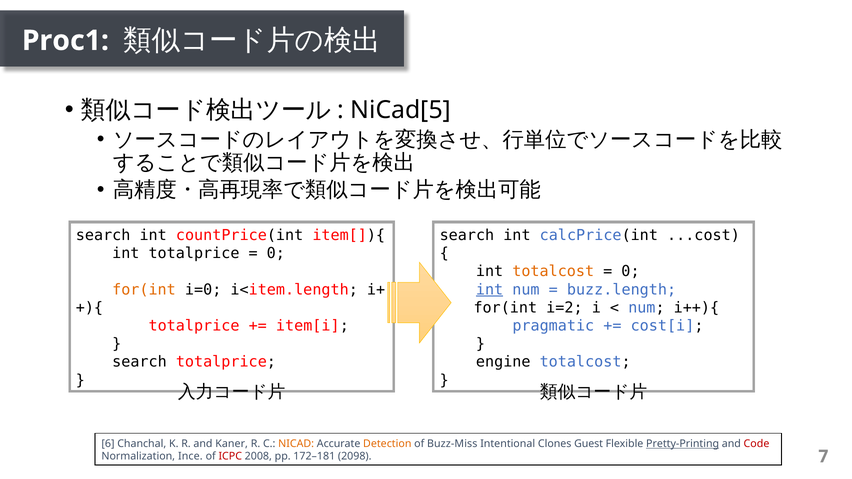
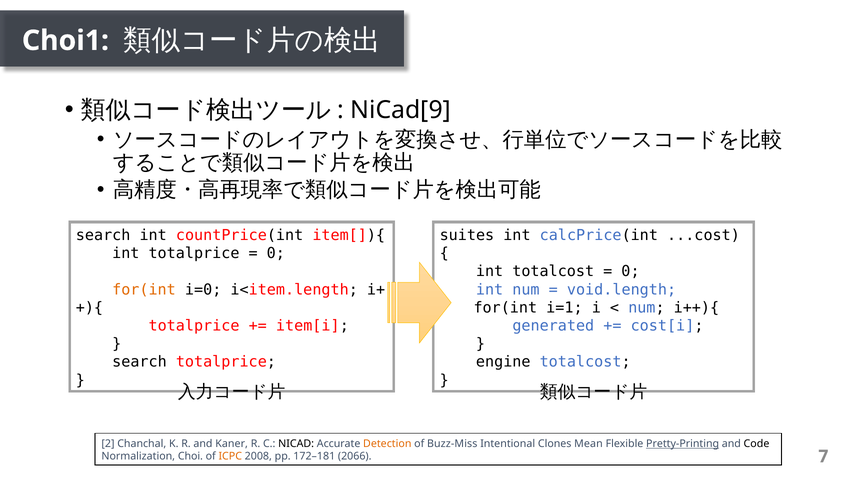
Proc1: Proc1 -> Choi1
NiCad[5: NiCad[5 -> NiCad[9
search at (467, 235): search -> suites
totalcost at (553, 272) colour: orange -> black
int at (490, 290) underline: present -> none
buzz.length: buzz.length -> void.length
i=2: i=2 -> i=1
pragmatic: pragmatic -> generated
6: 6 -> 2
NICAD colour: orange -> black
Guest: Guest -> Mean
Code colour: red -> black
Ince: Ince -> Choi
ICPC colour: red -> orange
2098: 2098 -> 2066
